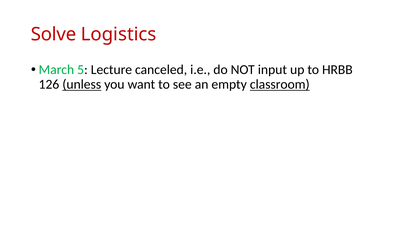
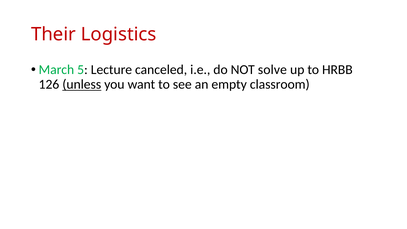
Solve: Solve -> Their
input: input -> solve
classroom underline: present -> none
